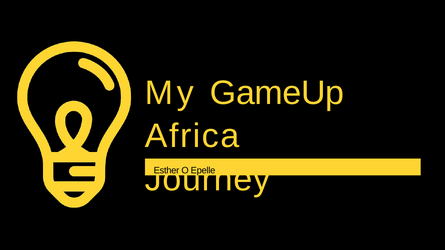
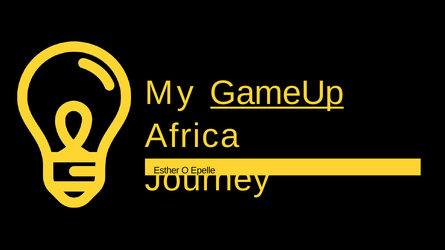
GameUp underline: none -> present
